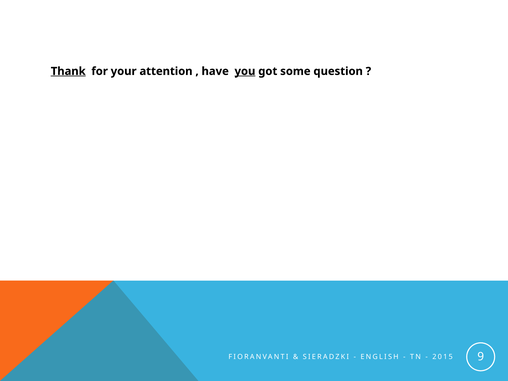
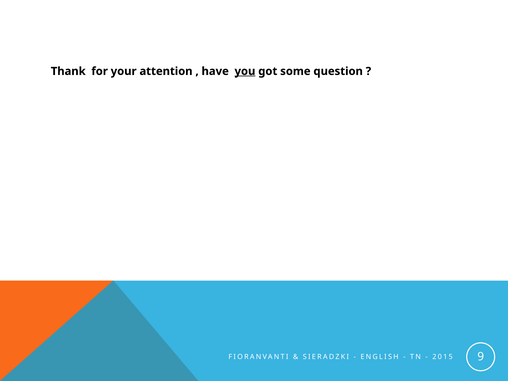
Thank underline: present -> none
